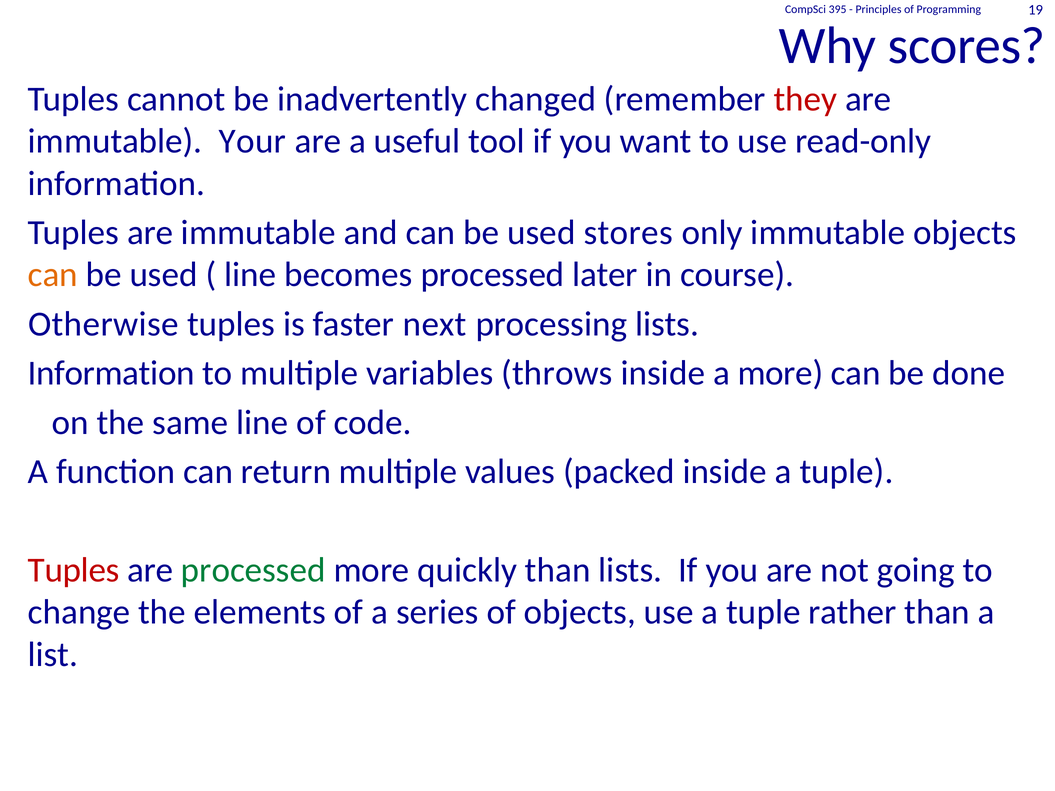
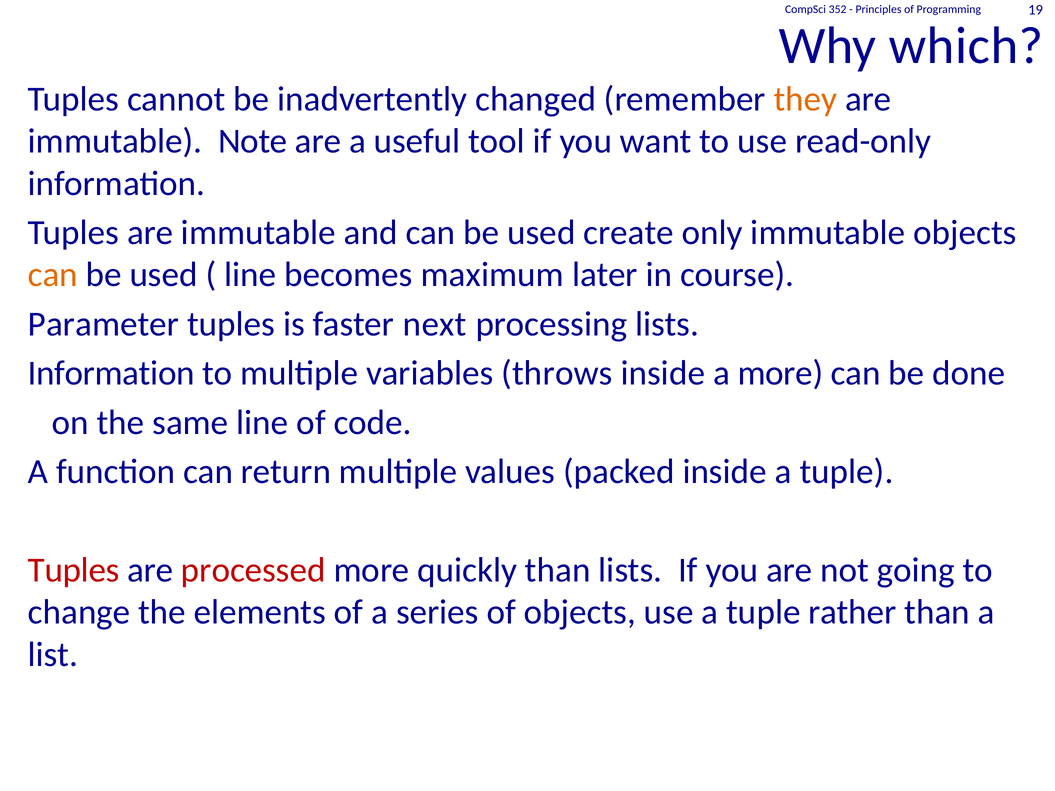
395: 395 -> 352
scores: scores -> which
they colour: red -> orange
Your: Your -> Note
stores: stores -> create
becomes processed: processed -> maximum
Otherwise: Otherwise -> Parameter
processed at (253, 570) colour: green -> red
